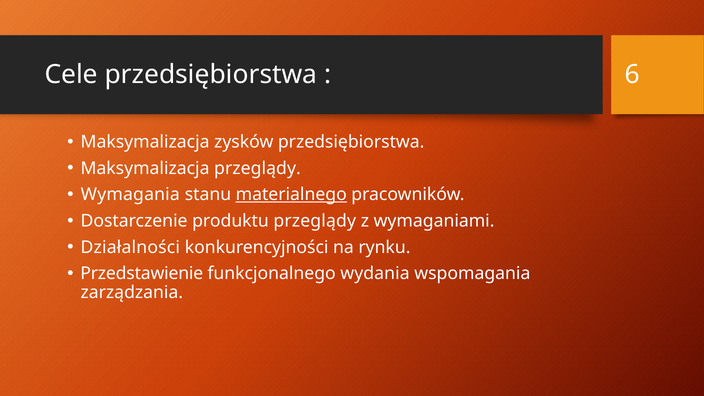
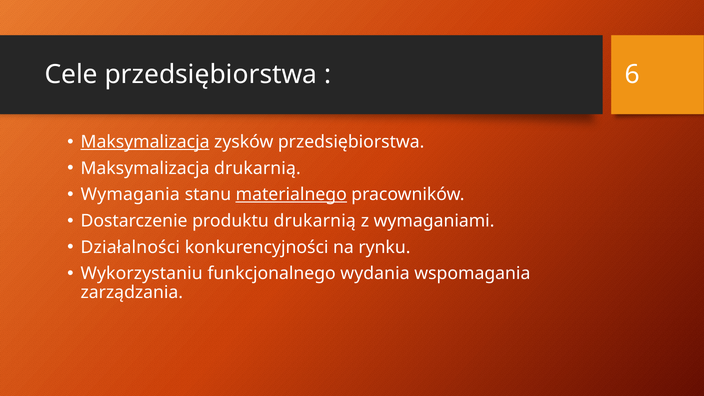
Maksymalizacja at (145, 142) underline: none -> present
Maksymalizacja przeglądy: przeglądy -> drukarnią
produktu przeglądy: przeglądy -> drukarnią
Przedstawienie: Przedstawienie -> Wykorzystaniu
